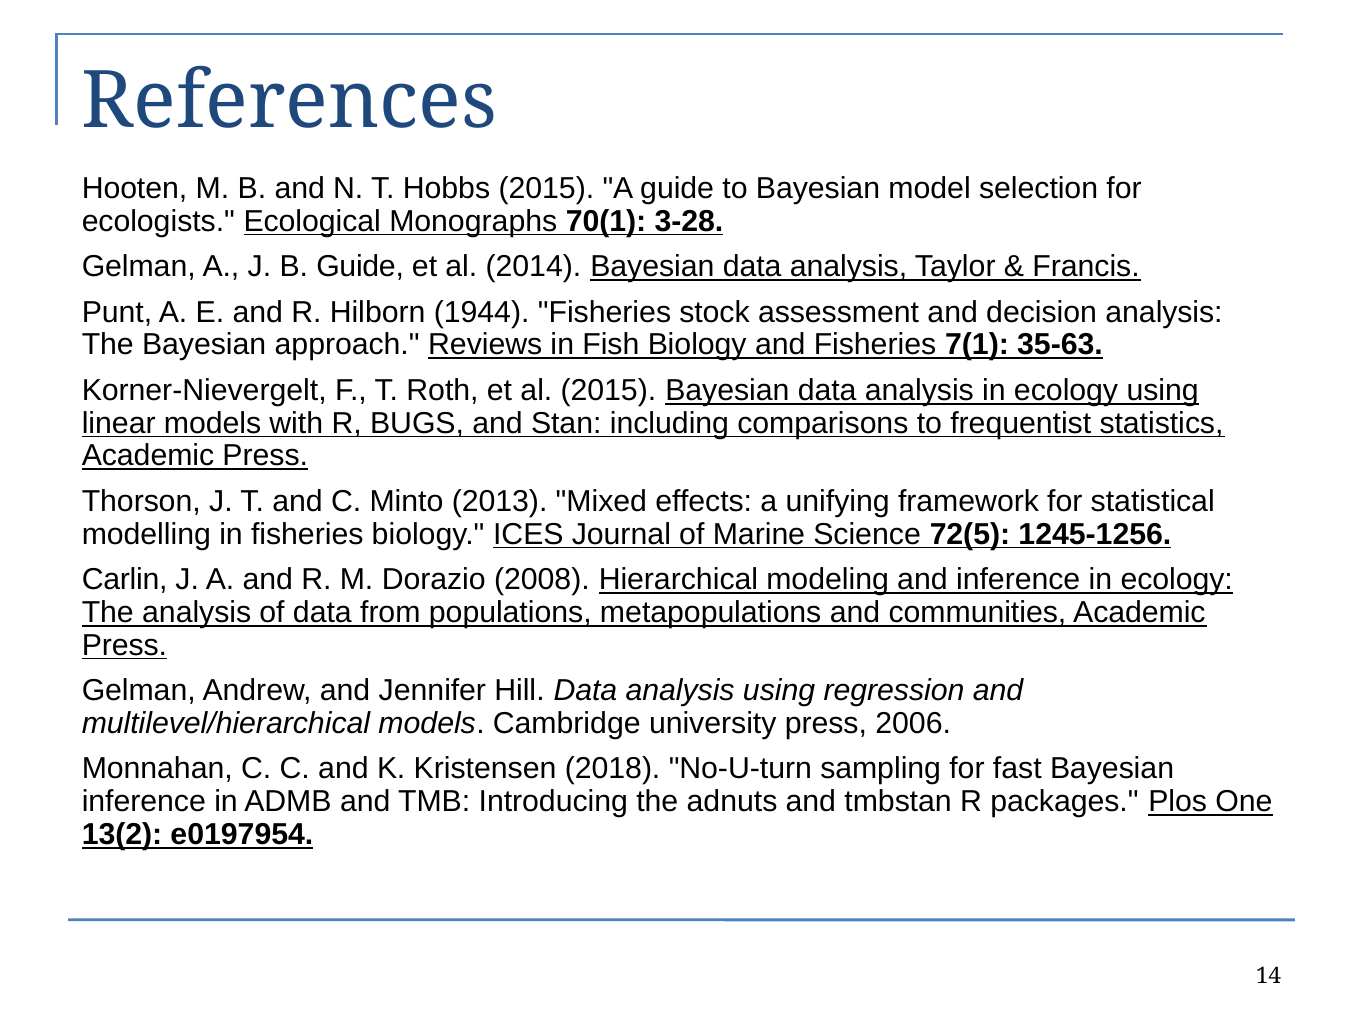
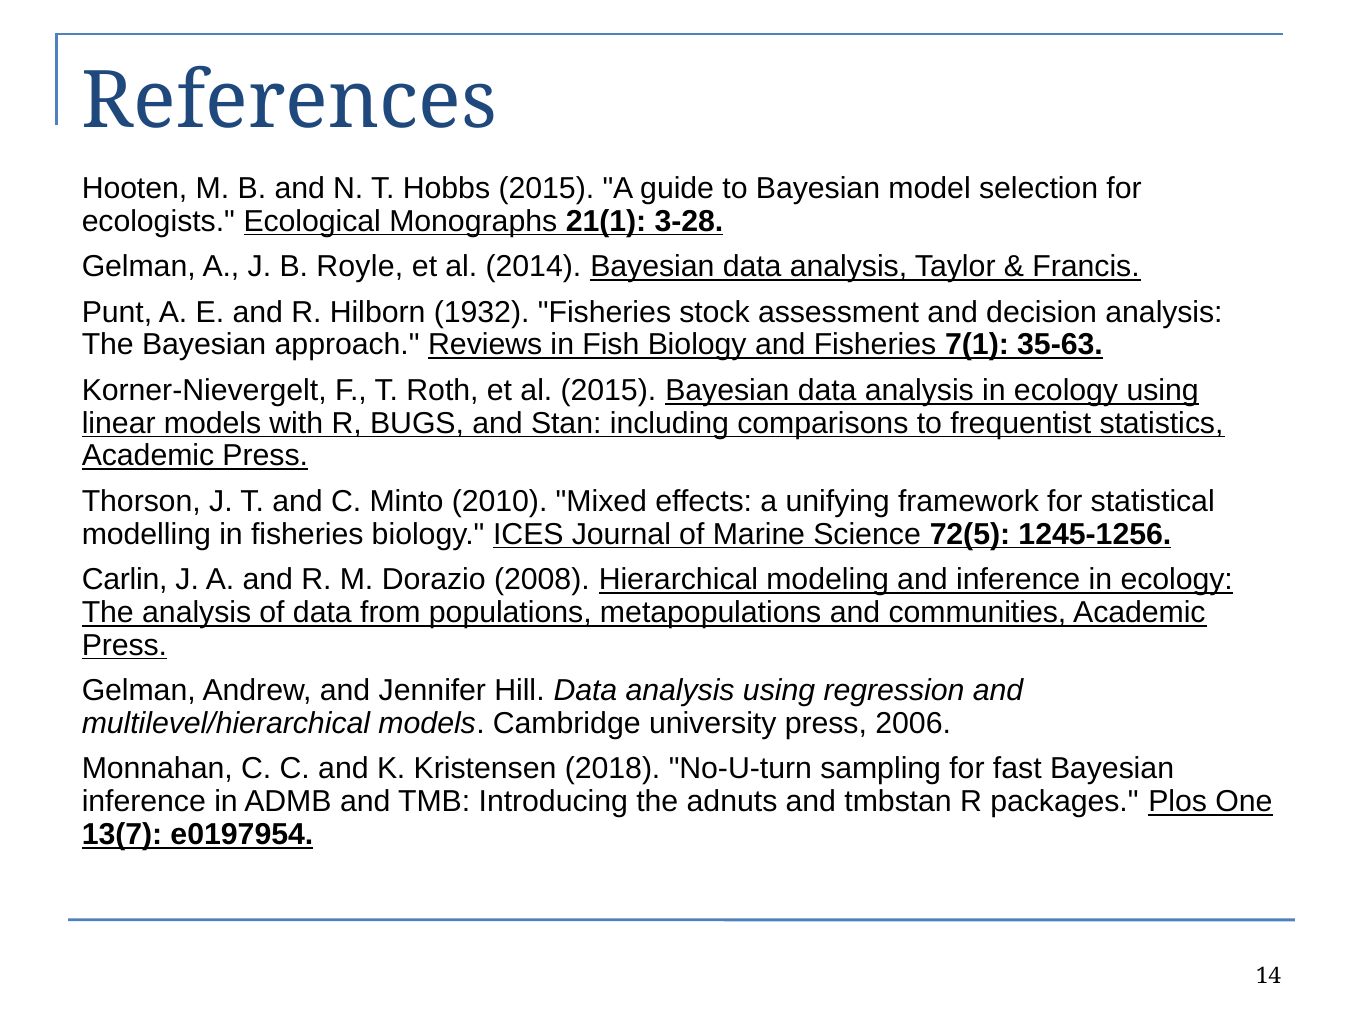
70(1: 70(1 -> 21(1
B Guide: Guide -> Royle
1944: 1944 -> 1932
2013: 2013 -> 2010
13(2: 13(2 -> 13(7
